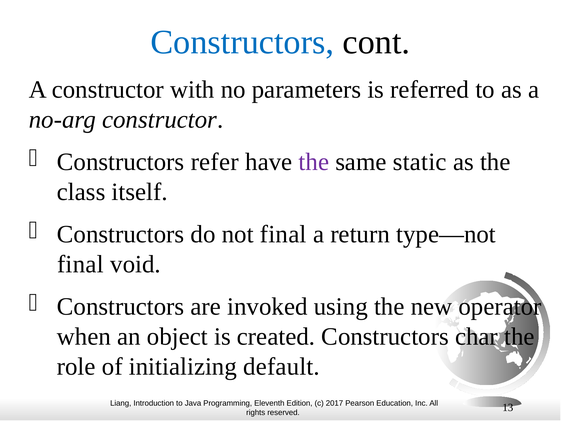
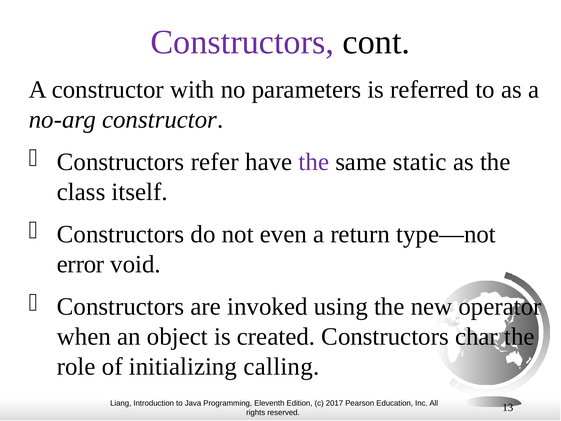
Constructors at (242, 42) colour: blue -> purple
not final: final -> even
final at (80, 264): final -> error
default: default -> calling
